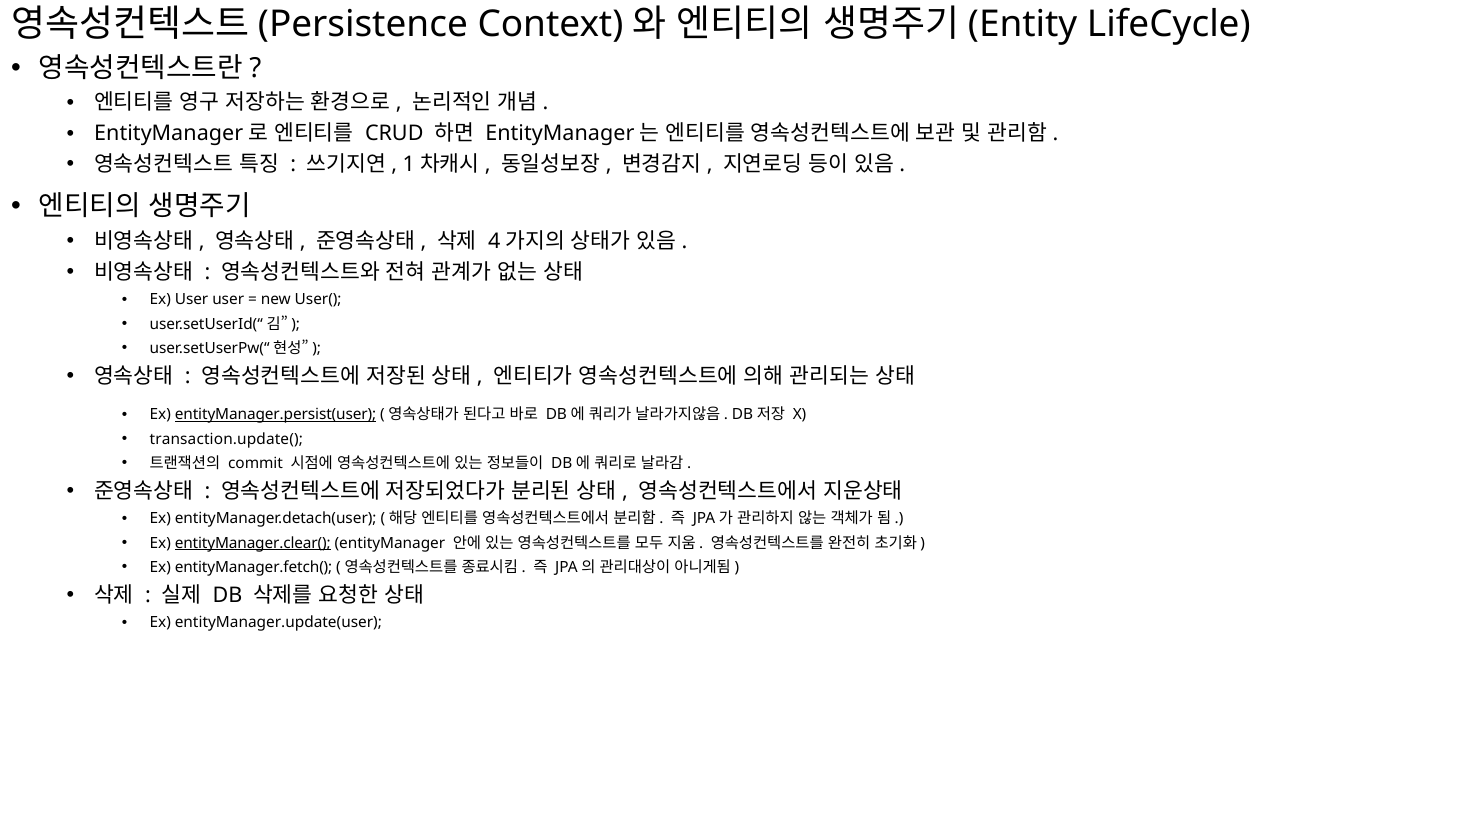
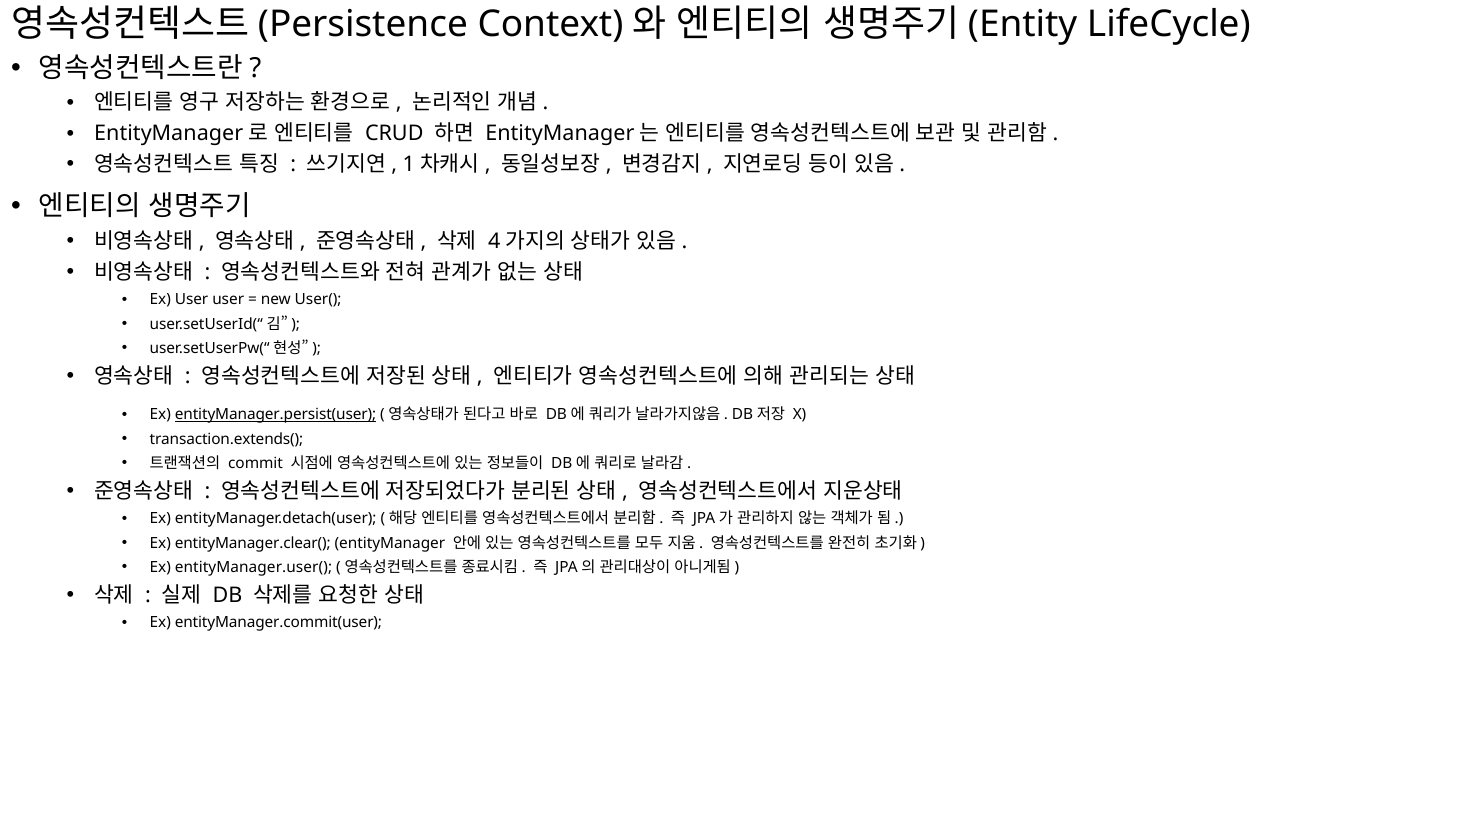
transaction.update(: transaction.update( -> transaction.extends(
entityManager.clear( underline: present -> none
entityManager.fetch(: entityManager.fetch( -> entityManager.user(
entityManager.update(user: entityManager.update(user -> entityManager.commit(user
